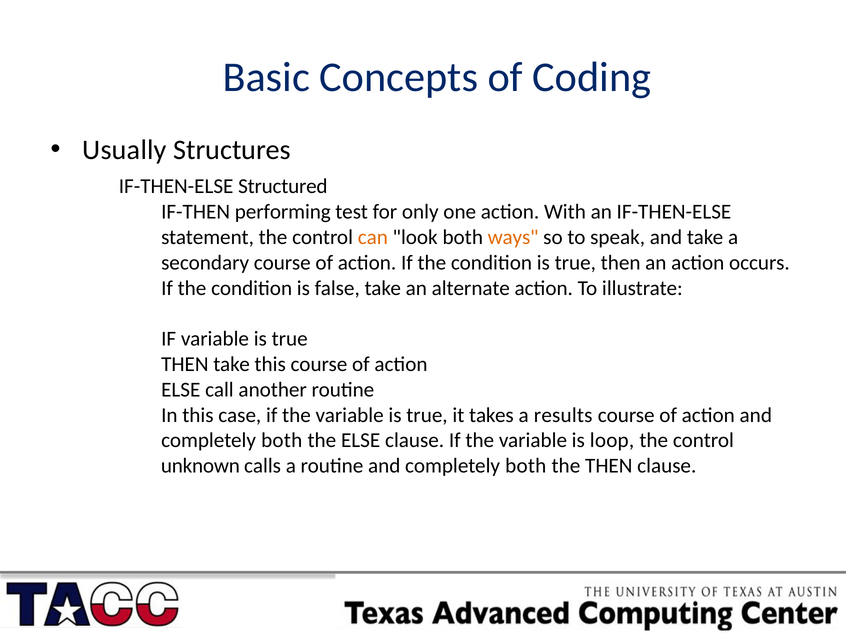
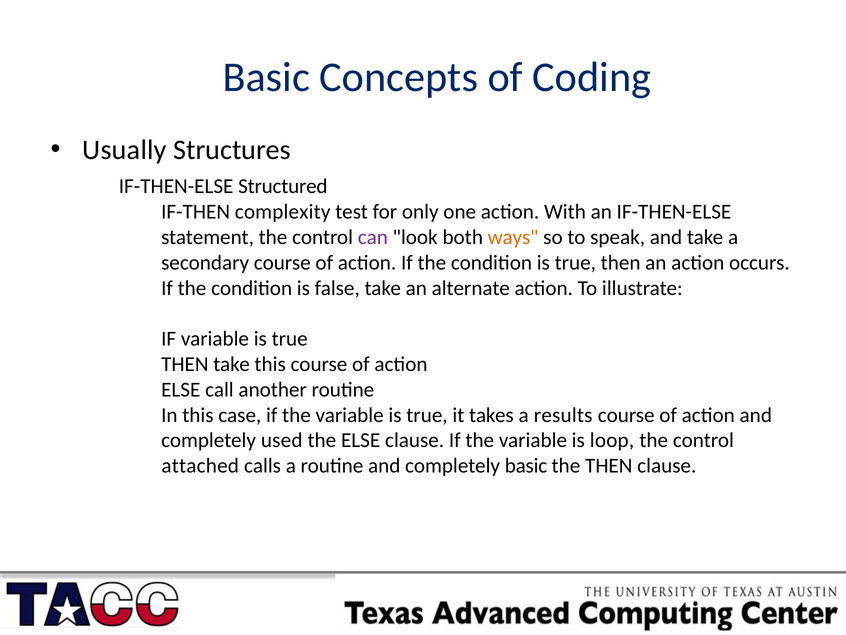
performing: performing -> complexity
can colour: orange -> purple
both at (282, 440): both -> used
unknown: unknown -> attached
routine and completely both: both -> basic
